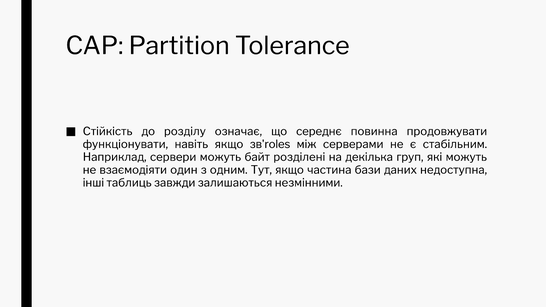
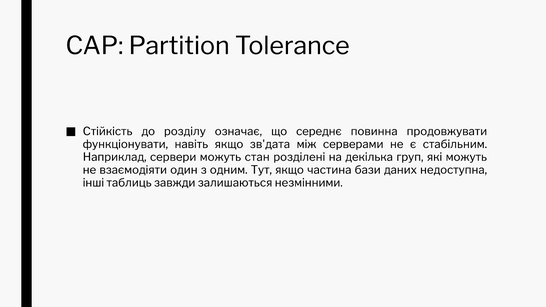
зв'roles: зв'roles -> зв'дата
байт: байт -> стан
